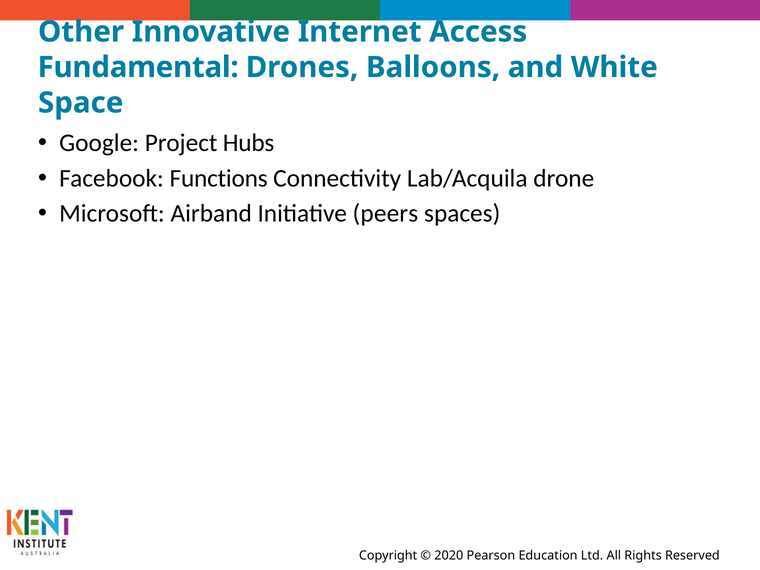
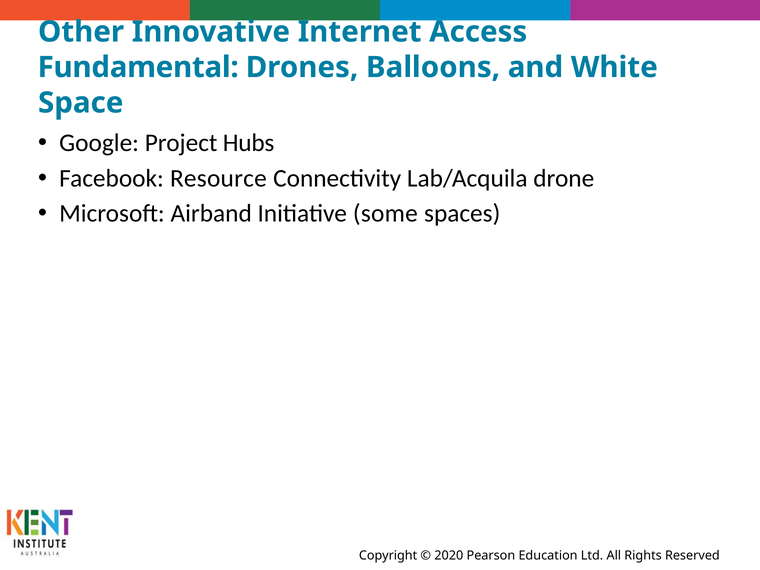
Functions: Functions -> Resource
peers: peers -> some
